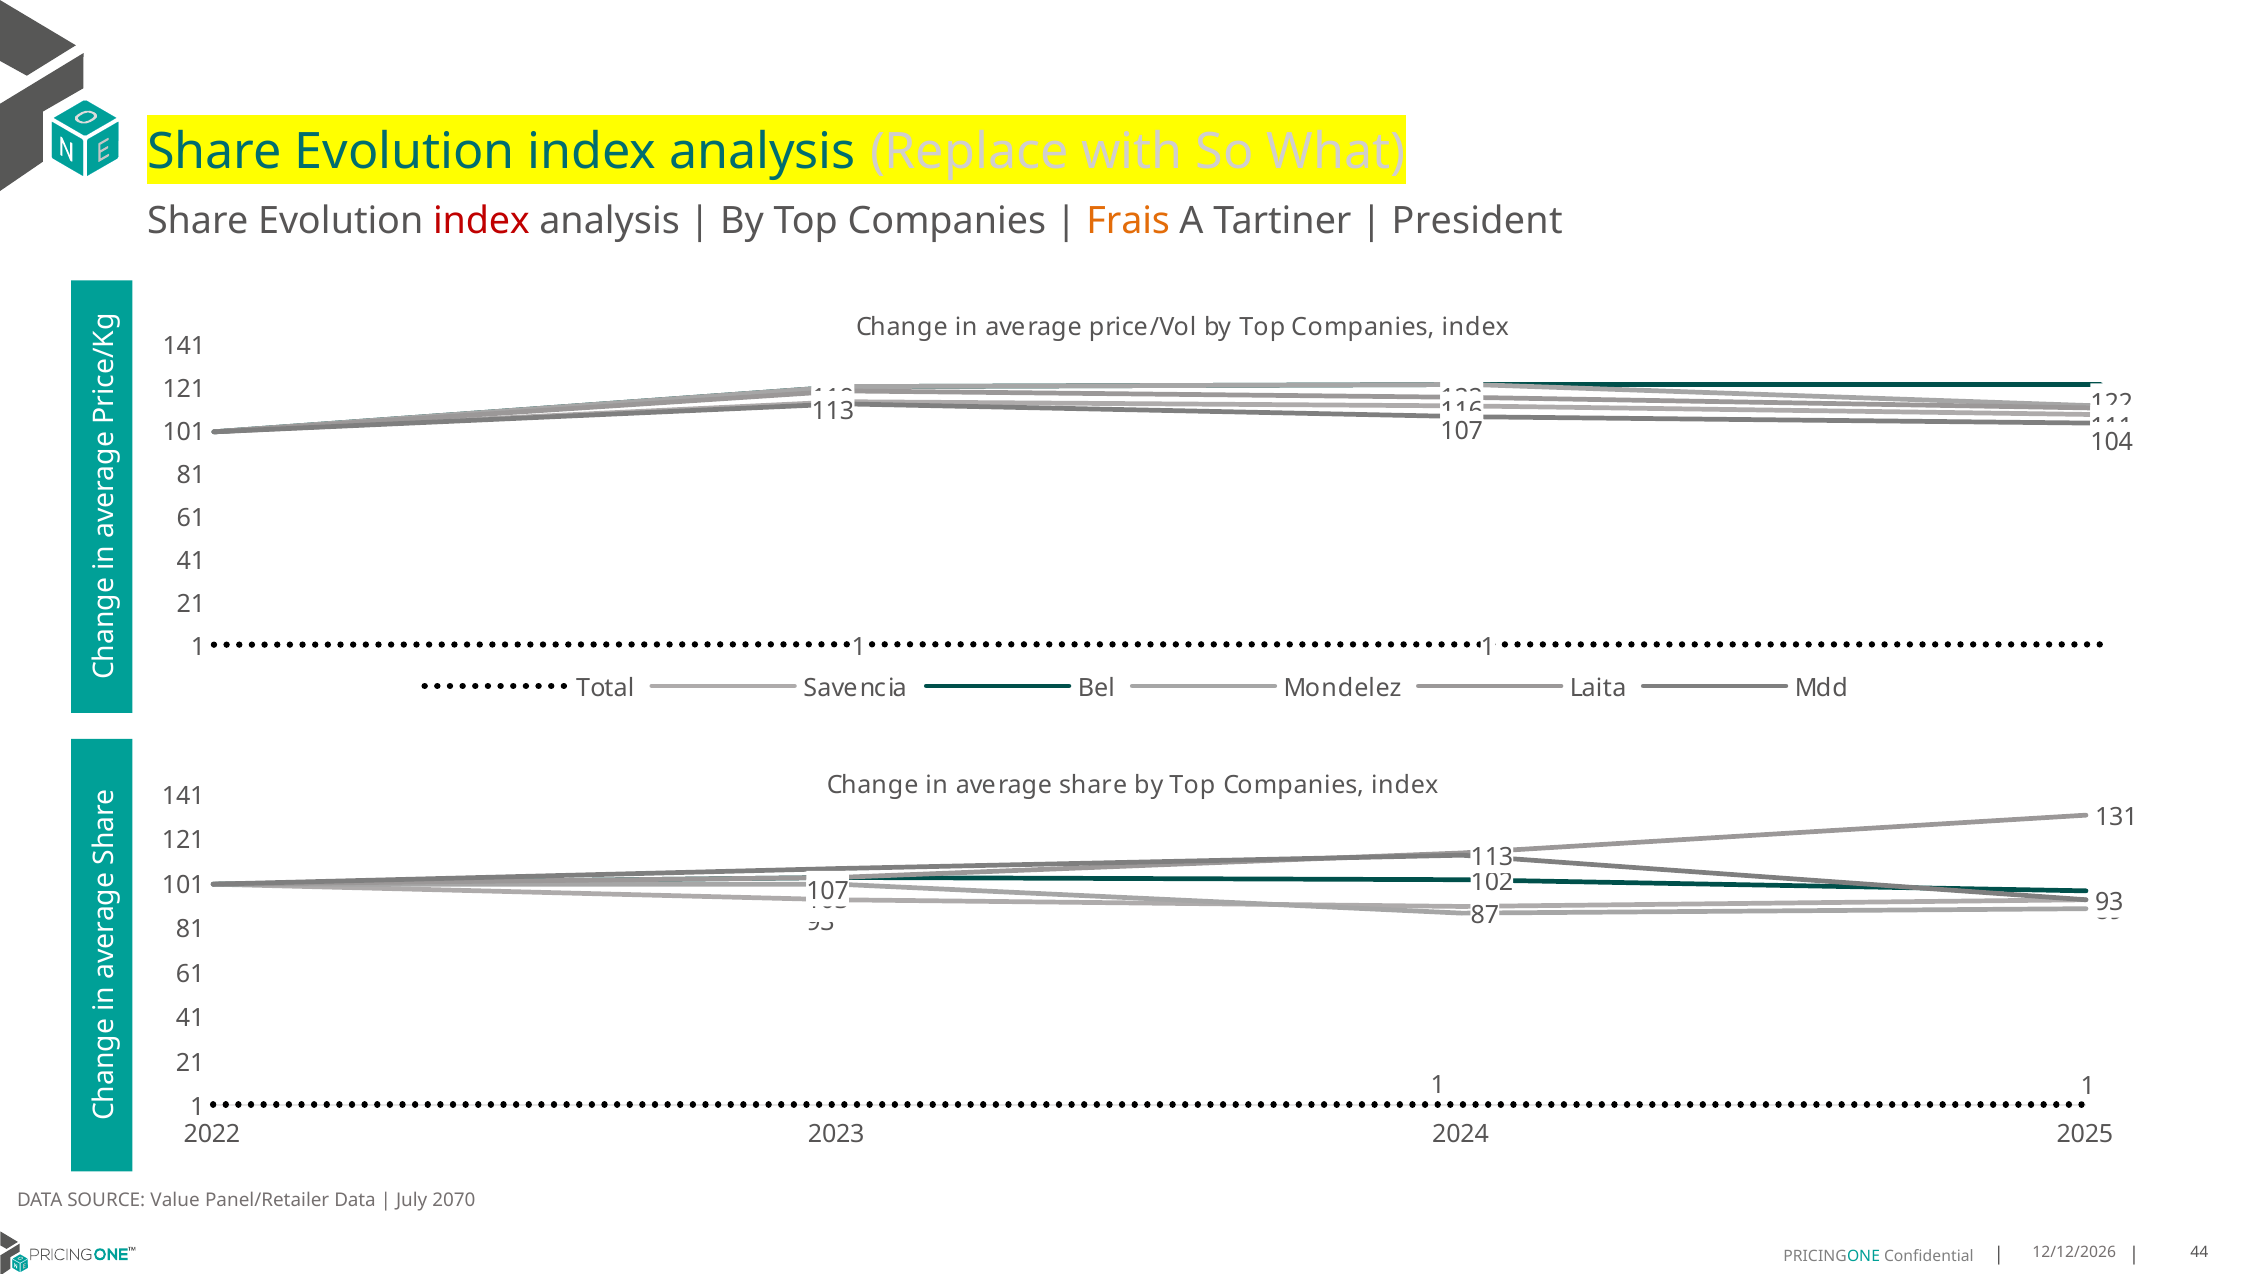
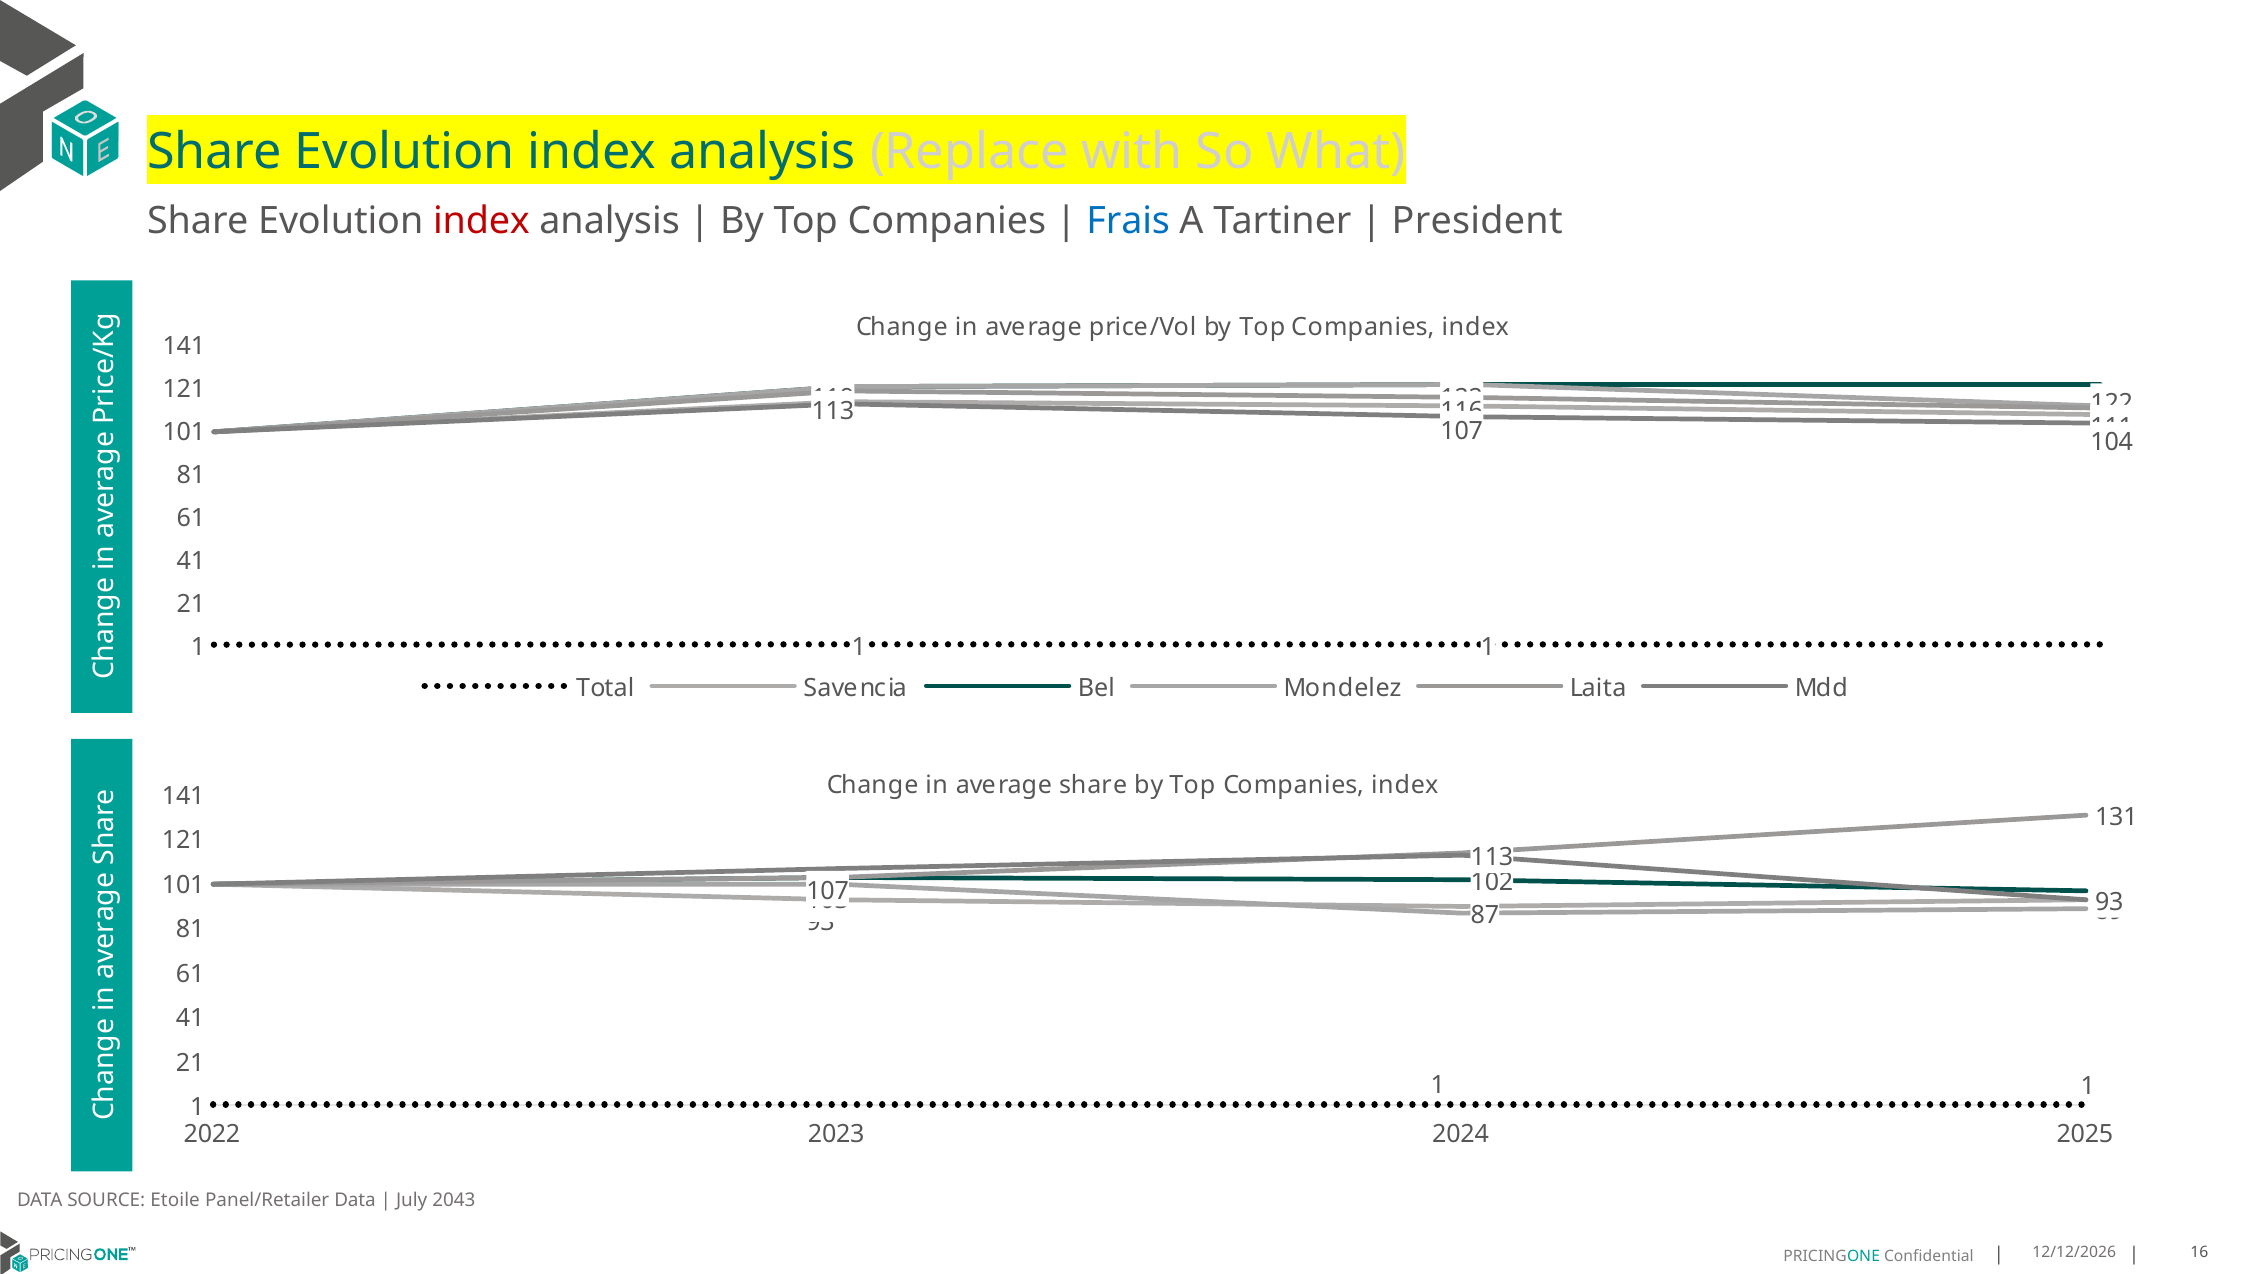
Frais colour: orange -> blue
Value: Value -> Etoile
2070: 2070 -> 2043
44: 44 -> 16
